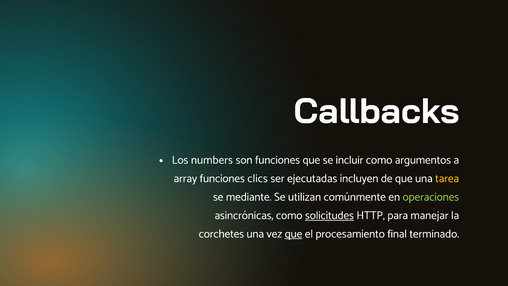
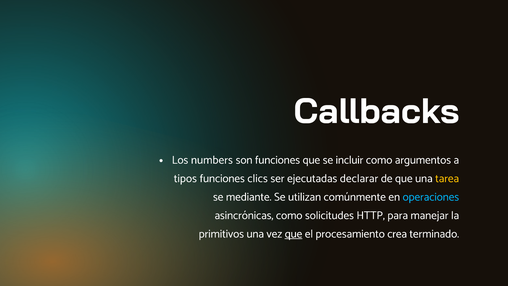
array: array -> tipos
incluyen: incluyen -> declarar
operaciones colour: light green -> light blue
solicitudes underline: present -> none
corchetes: corchetes -> primitivos
final: final -> crea
